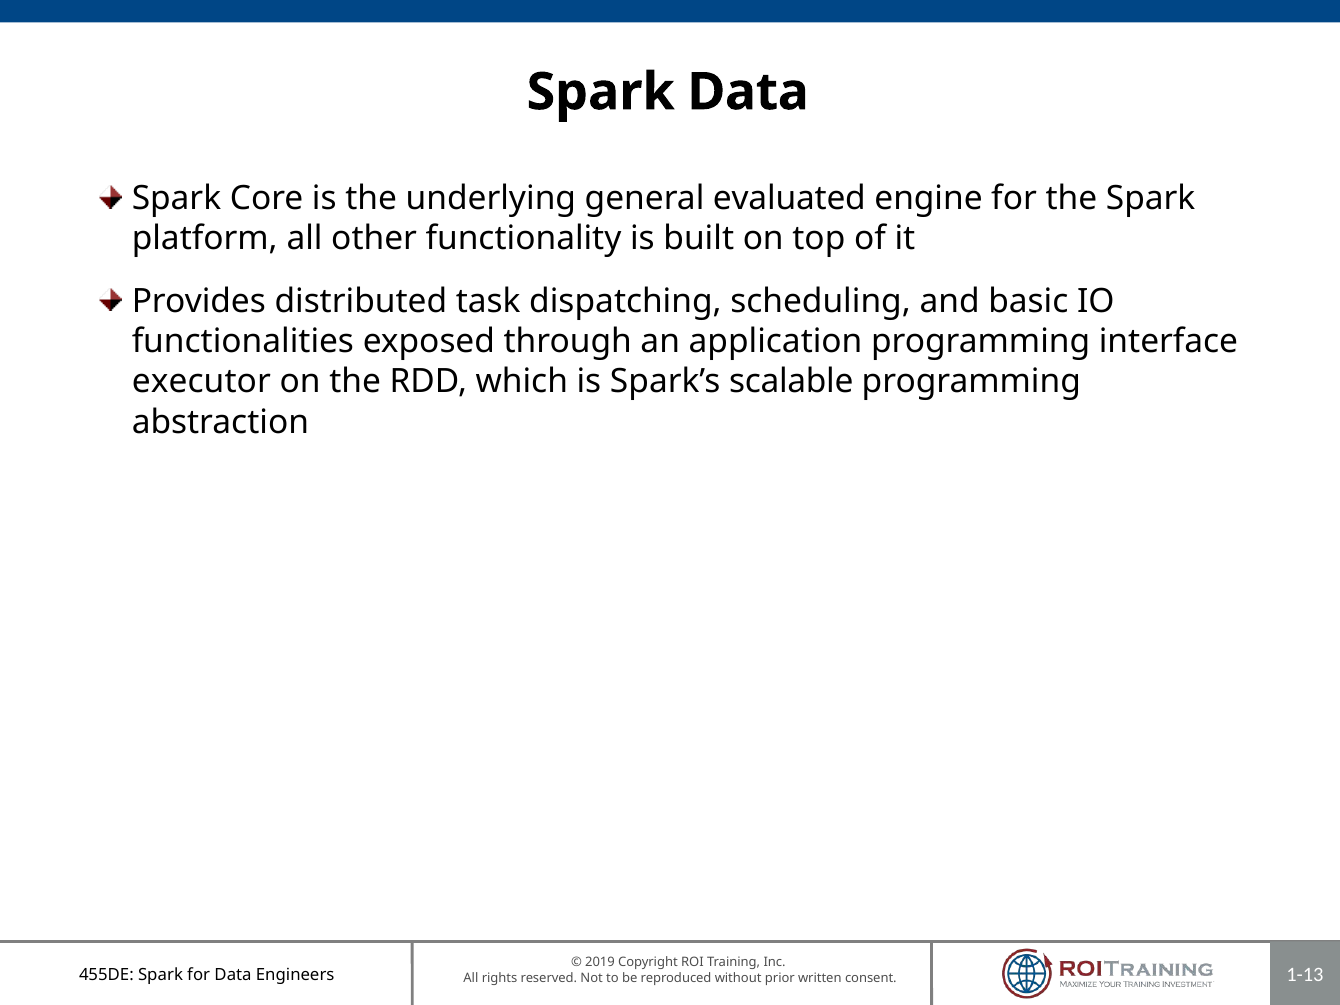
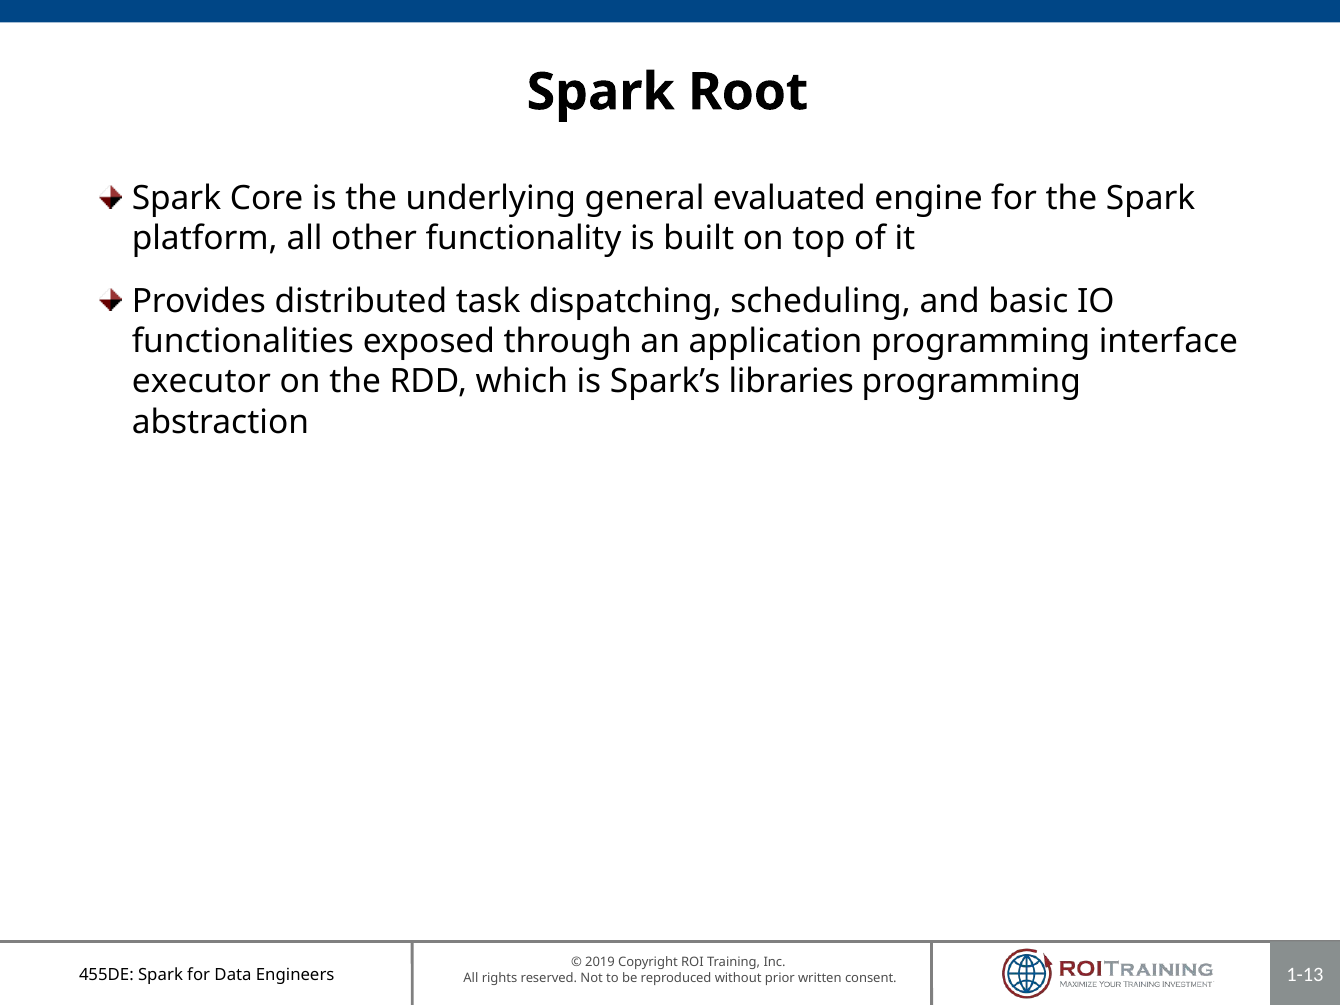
Spark Data: Data -> Root
scalable: scalable -> libraries
